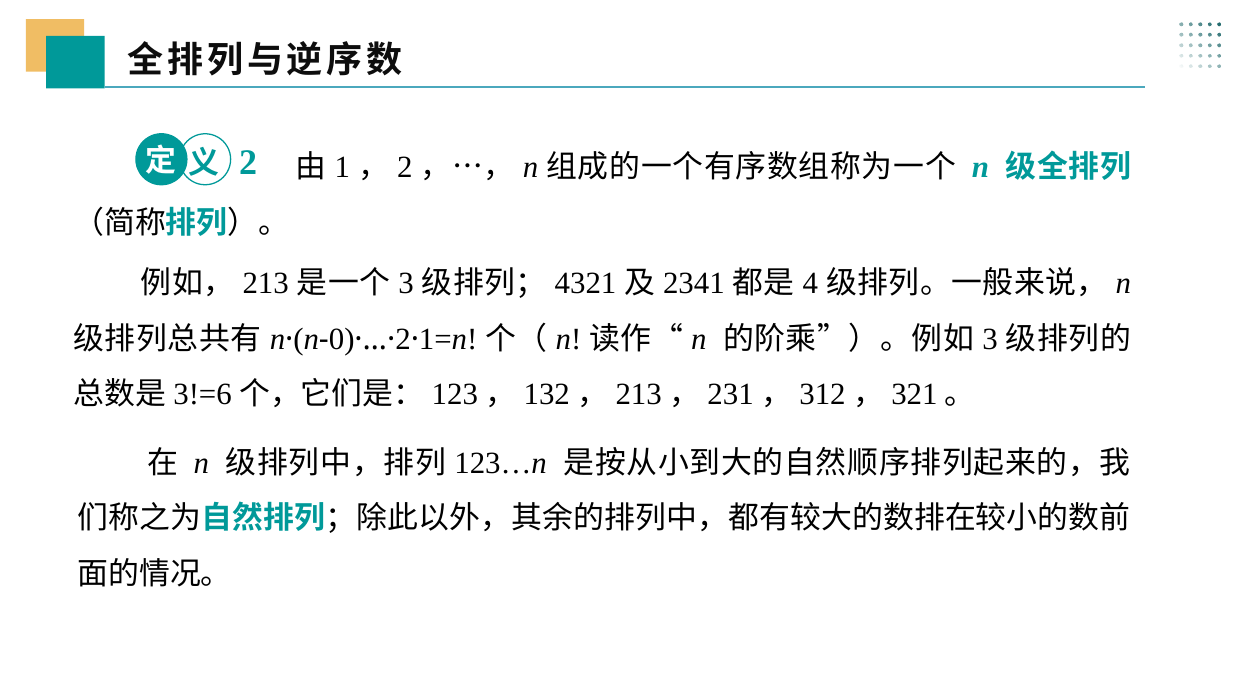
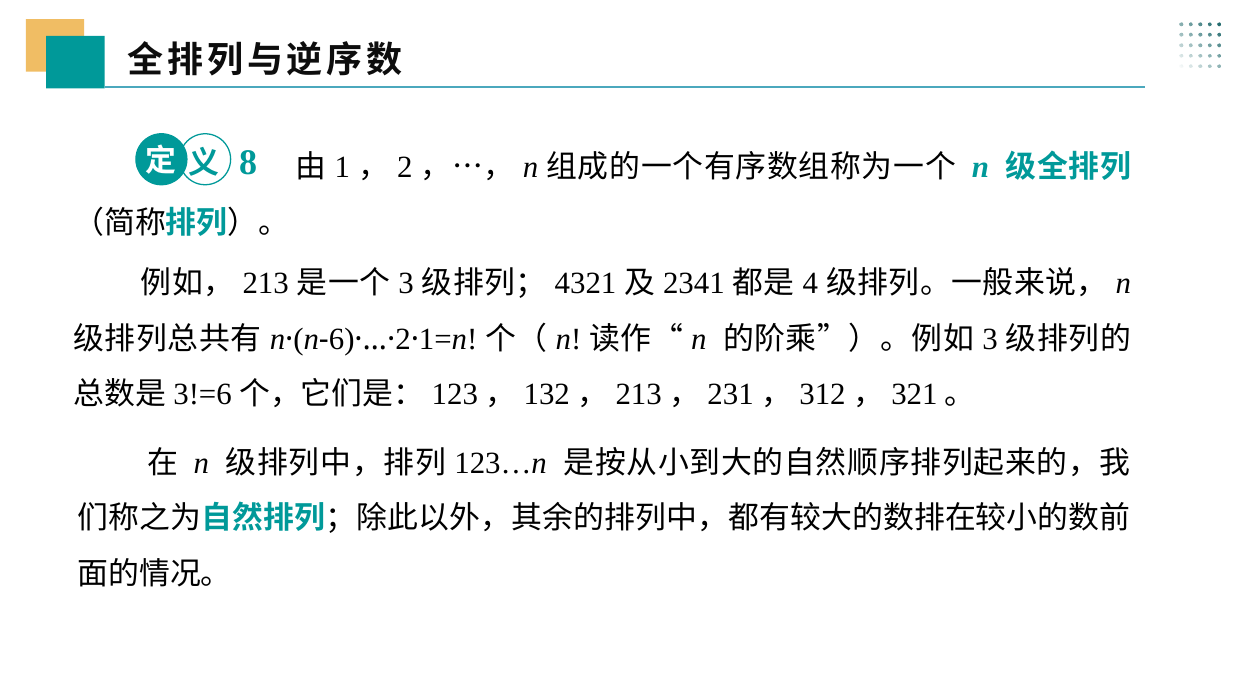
2 at (248, 162): 2 -> 8
0: 0 -> 6
